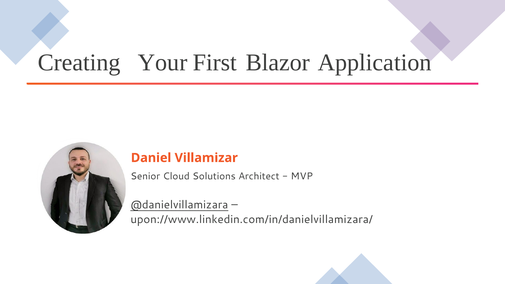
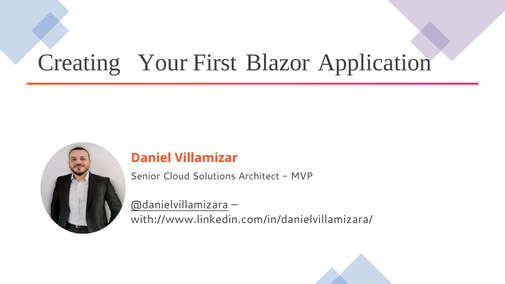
upon://www.linkedin.com/in/danielvillamizara/: upon://www.linkedin.com/in/danielvillamizara/ -> with://www.linkedin.com/in/danielvillamizara/
